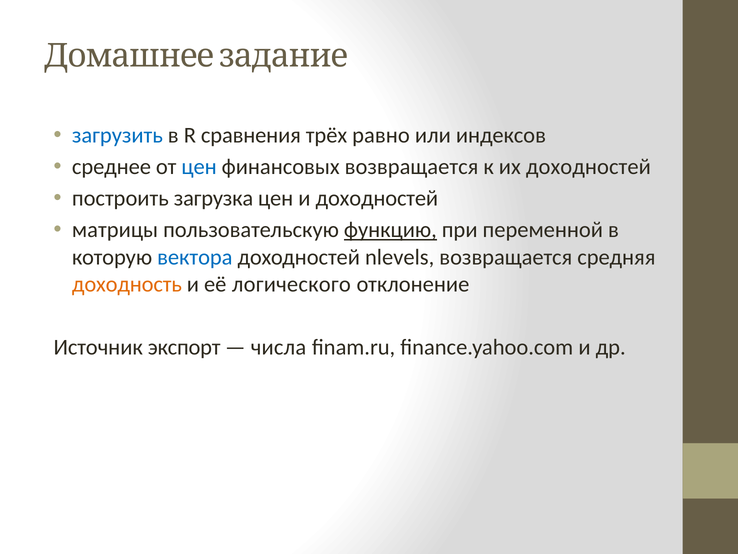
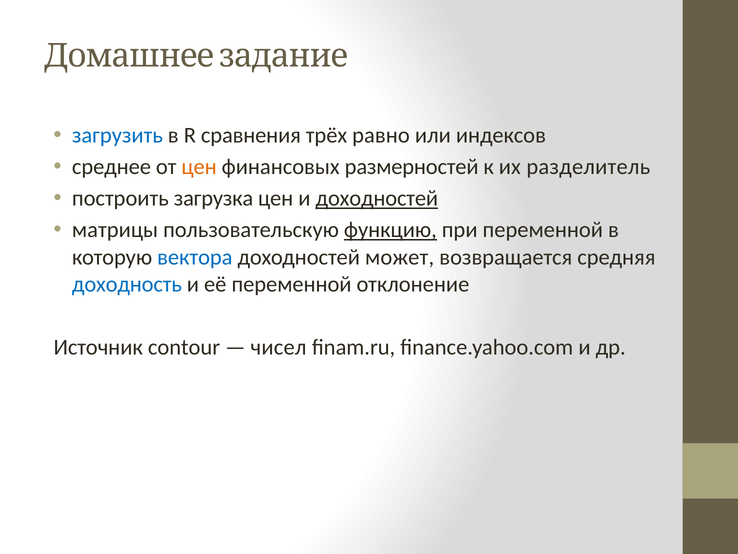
цен at (199, 167) colour: blue -> orange
финансовых возвращается: возвращается -> размерностей
их доходностей: доходностей -> разделитель
доходностей at (377, 198) underline: none -> present
nlevels: nlevels -> может
доходность colour: orange -> blue
её логического: логического -> переменной
экспорт: экспорт -> contour
числа: числа -> чисел
